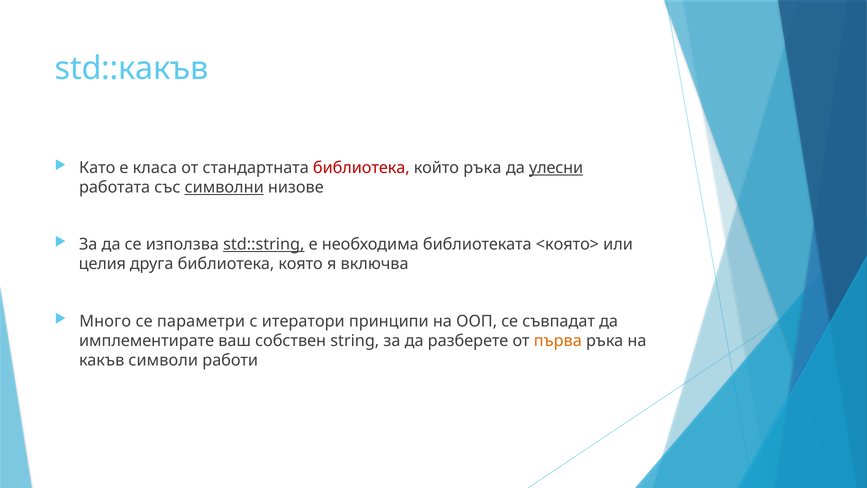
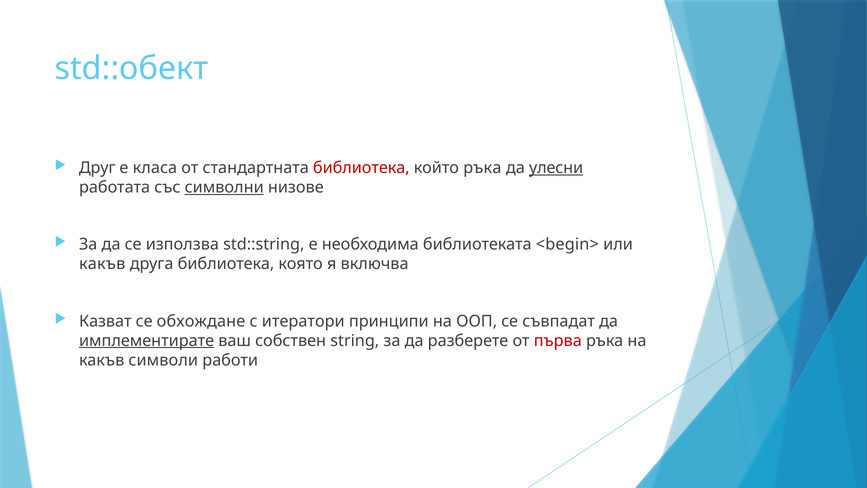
std::какъв: std::какъв -> std::обект
Като: Като -> Друг
std::string underline: present -> none
<която>: <която> -> <begin>
целия at (102, 264): целия -> какъв
Много: Много -> Казват
параметри: параметри -> обхождане
имплементирате underline: none -> present
първа colour: orange -> red
